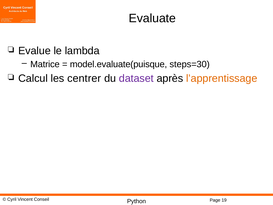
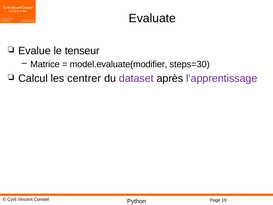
lambda: lambda -> tenseur
model.evaluate(puisque: model.evaluate(puisque -> model.evaluate(modifier
l’apprentissage colour: orange -> purple
